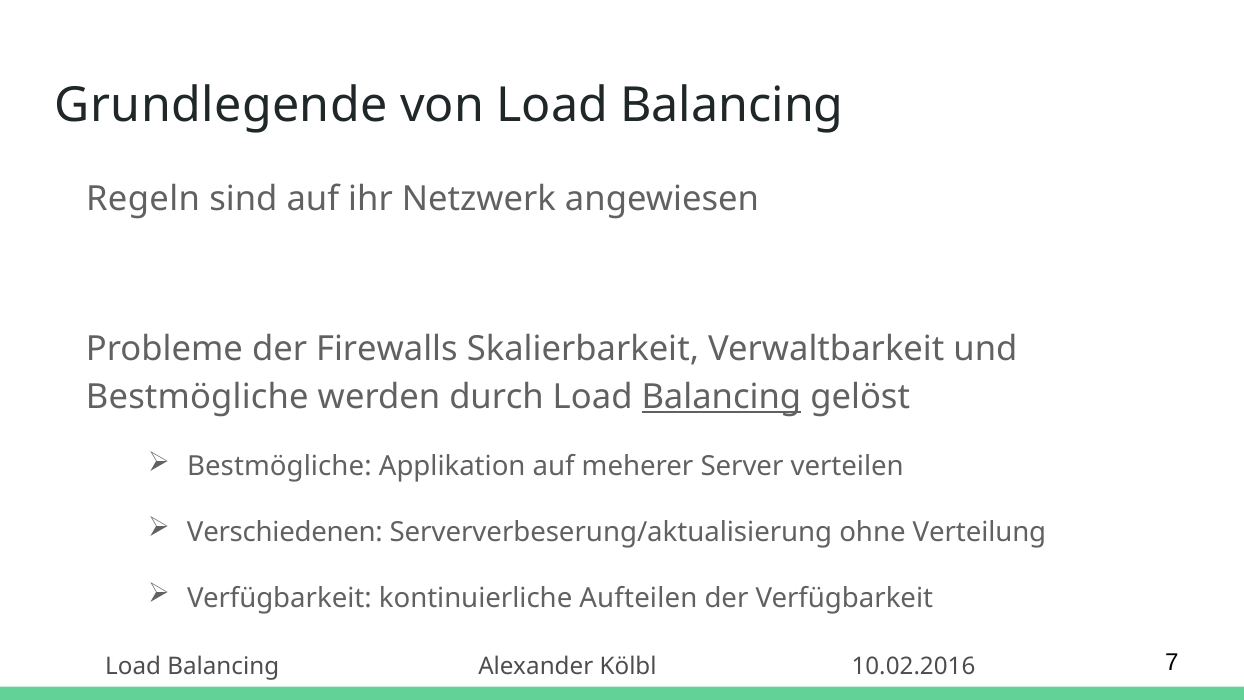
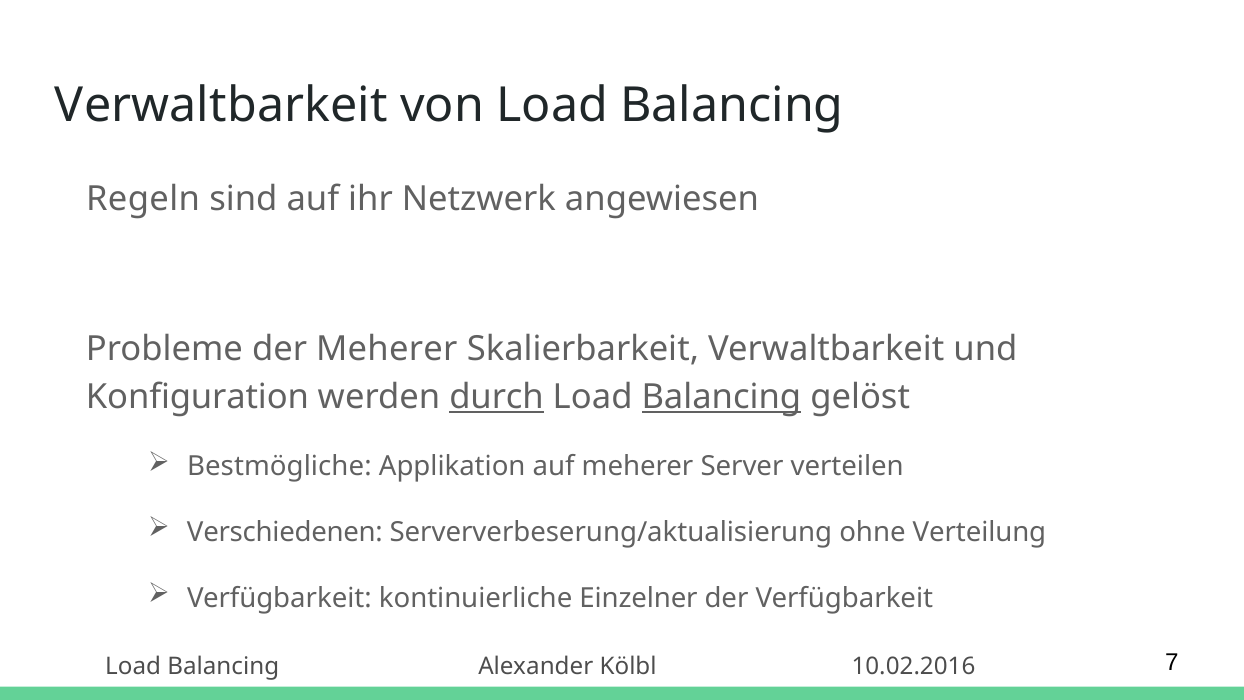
Grundlegende at (221, 105): Grundlegende -> Verwaltbarkeit
der Firewalls: Firewalls -> Meherer
Bestmögliche at (197, 397): Bestmögliche -> Konfiguration
durch underline: none -> present
Aufteilen: Aufteilen -> Einzelner
